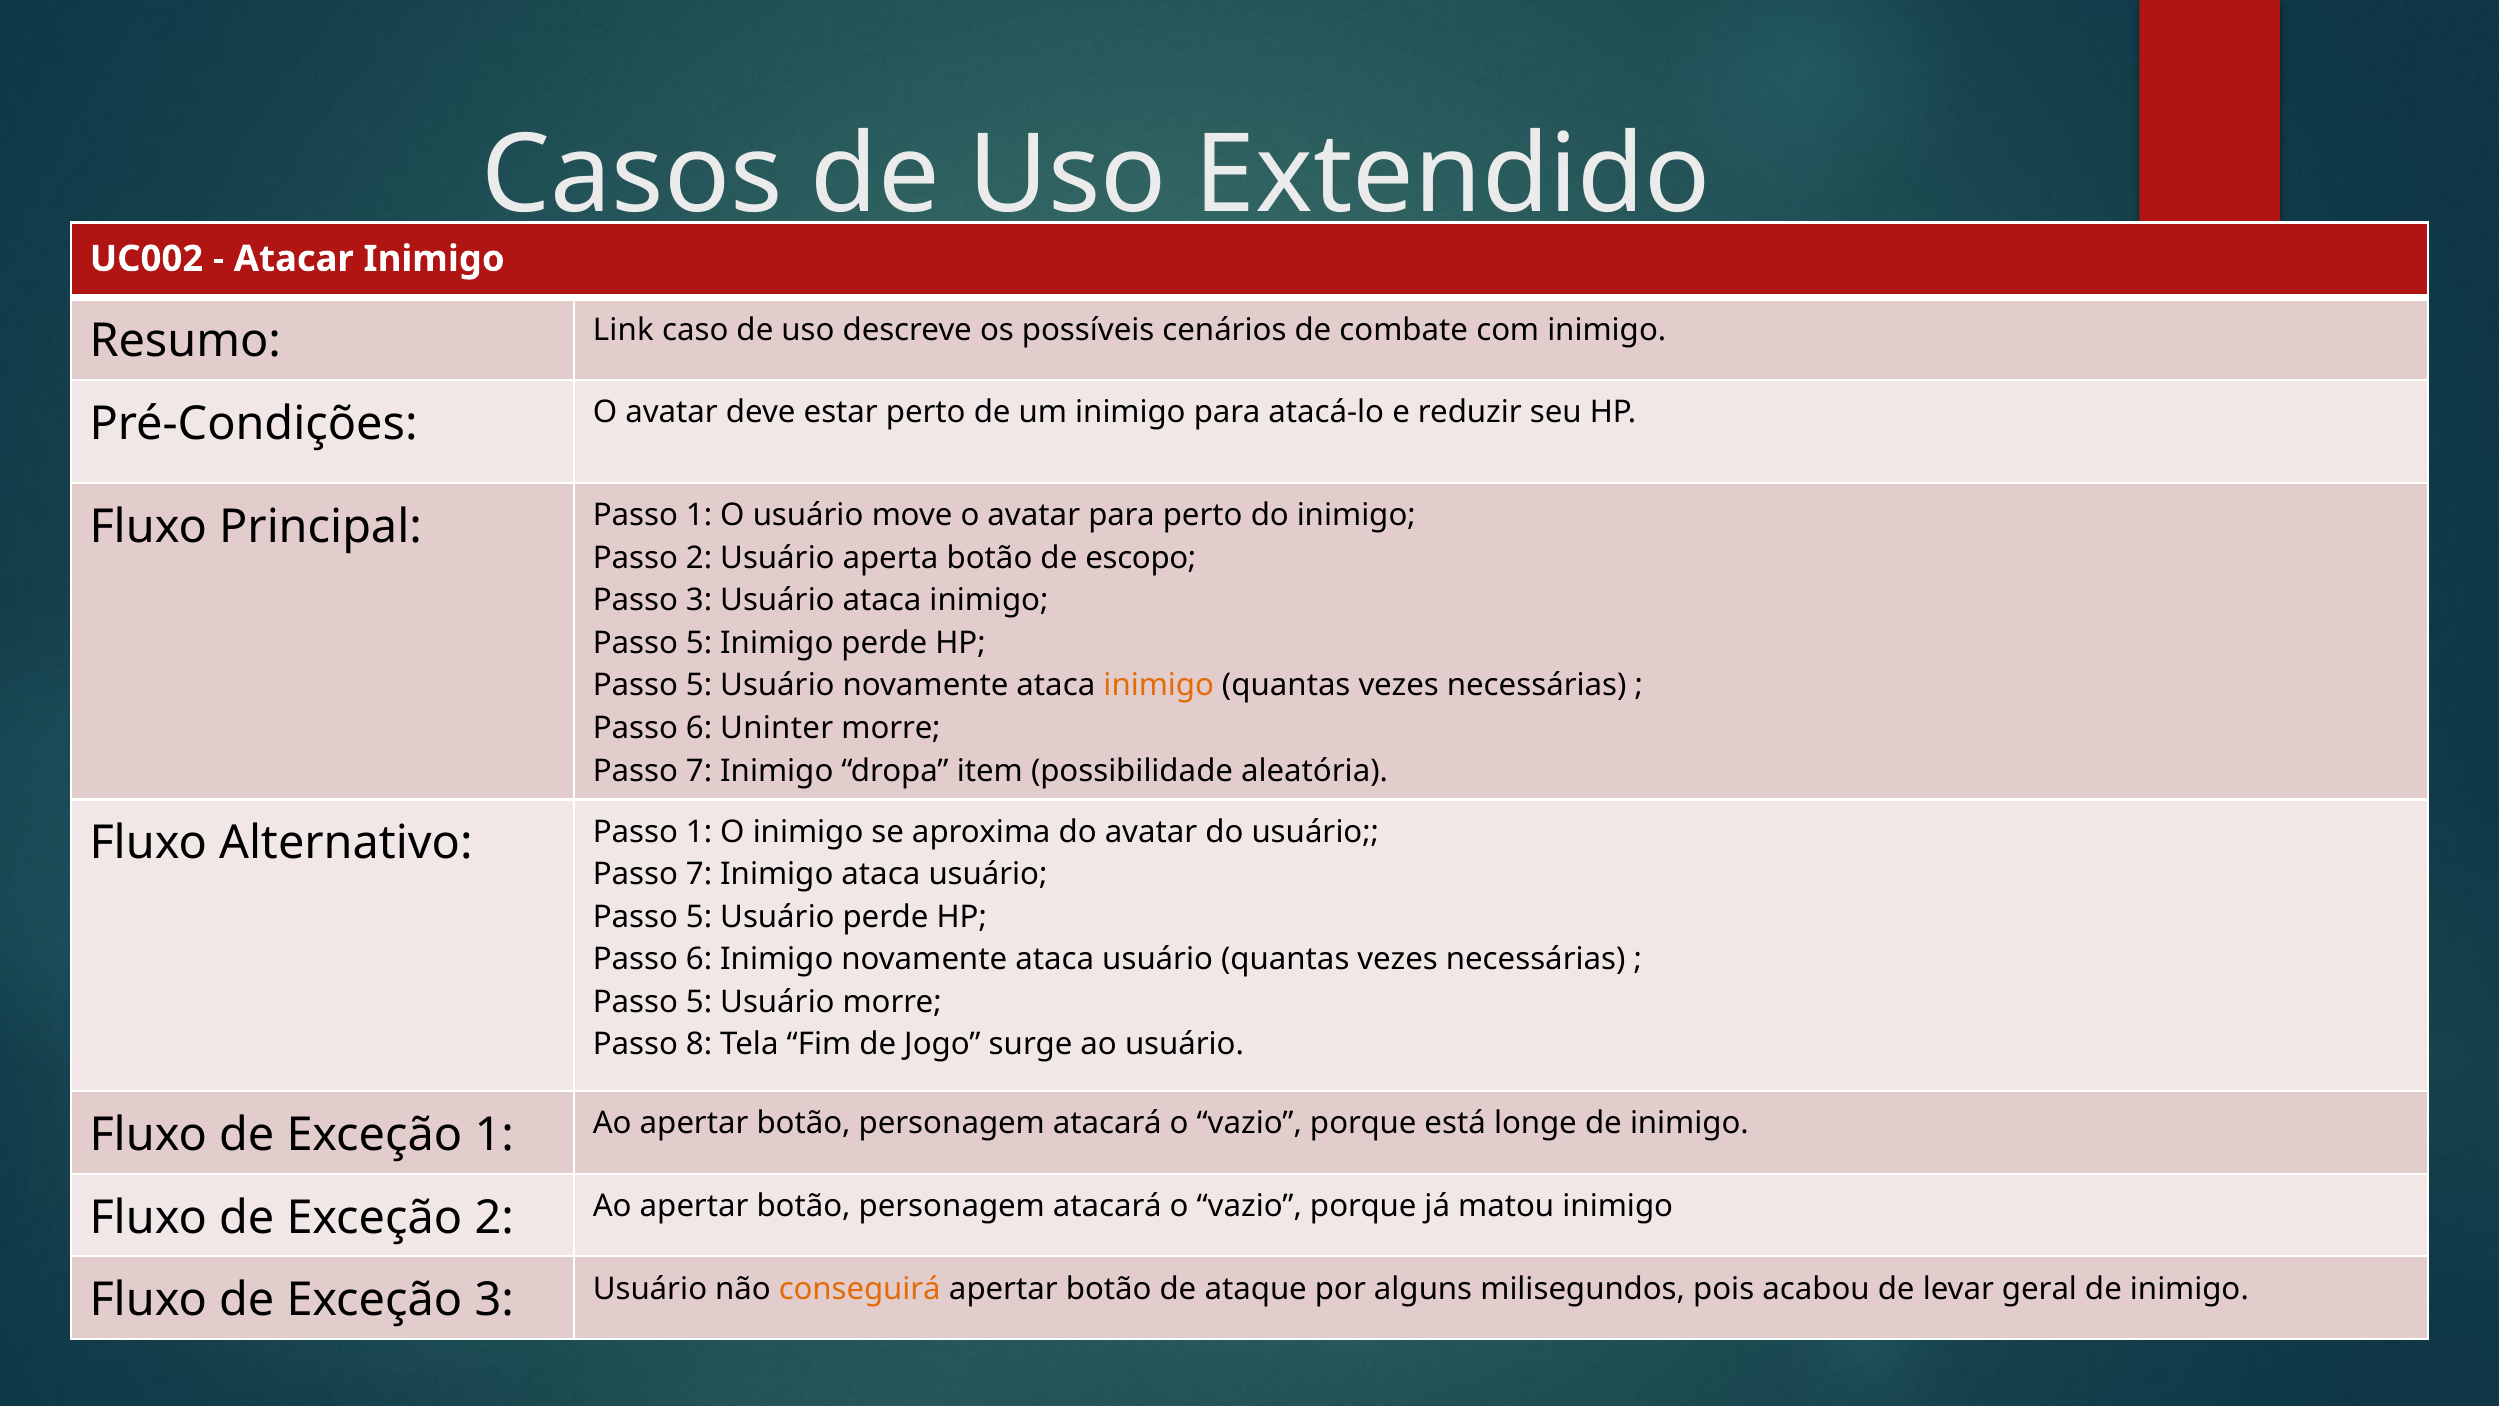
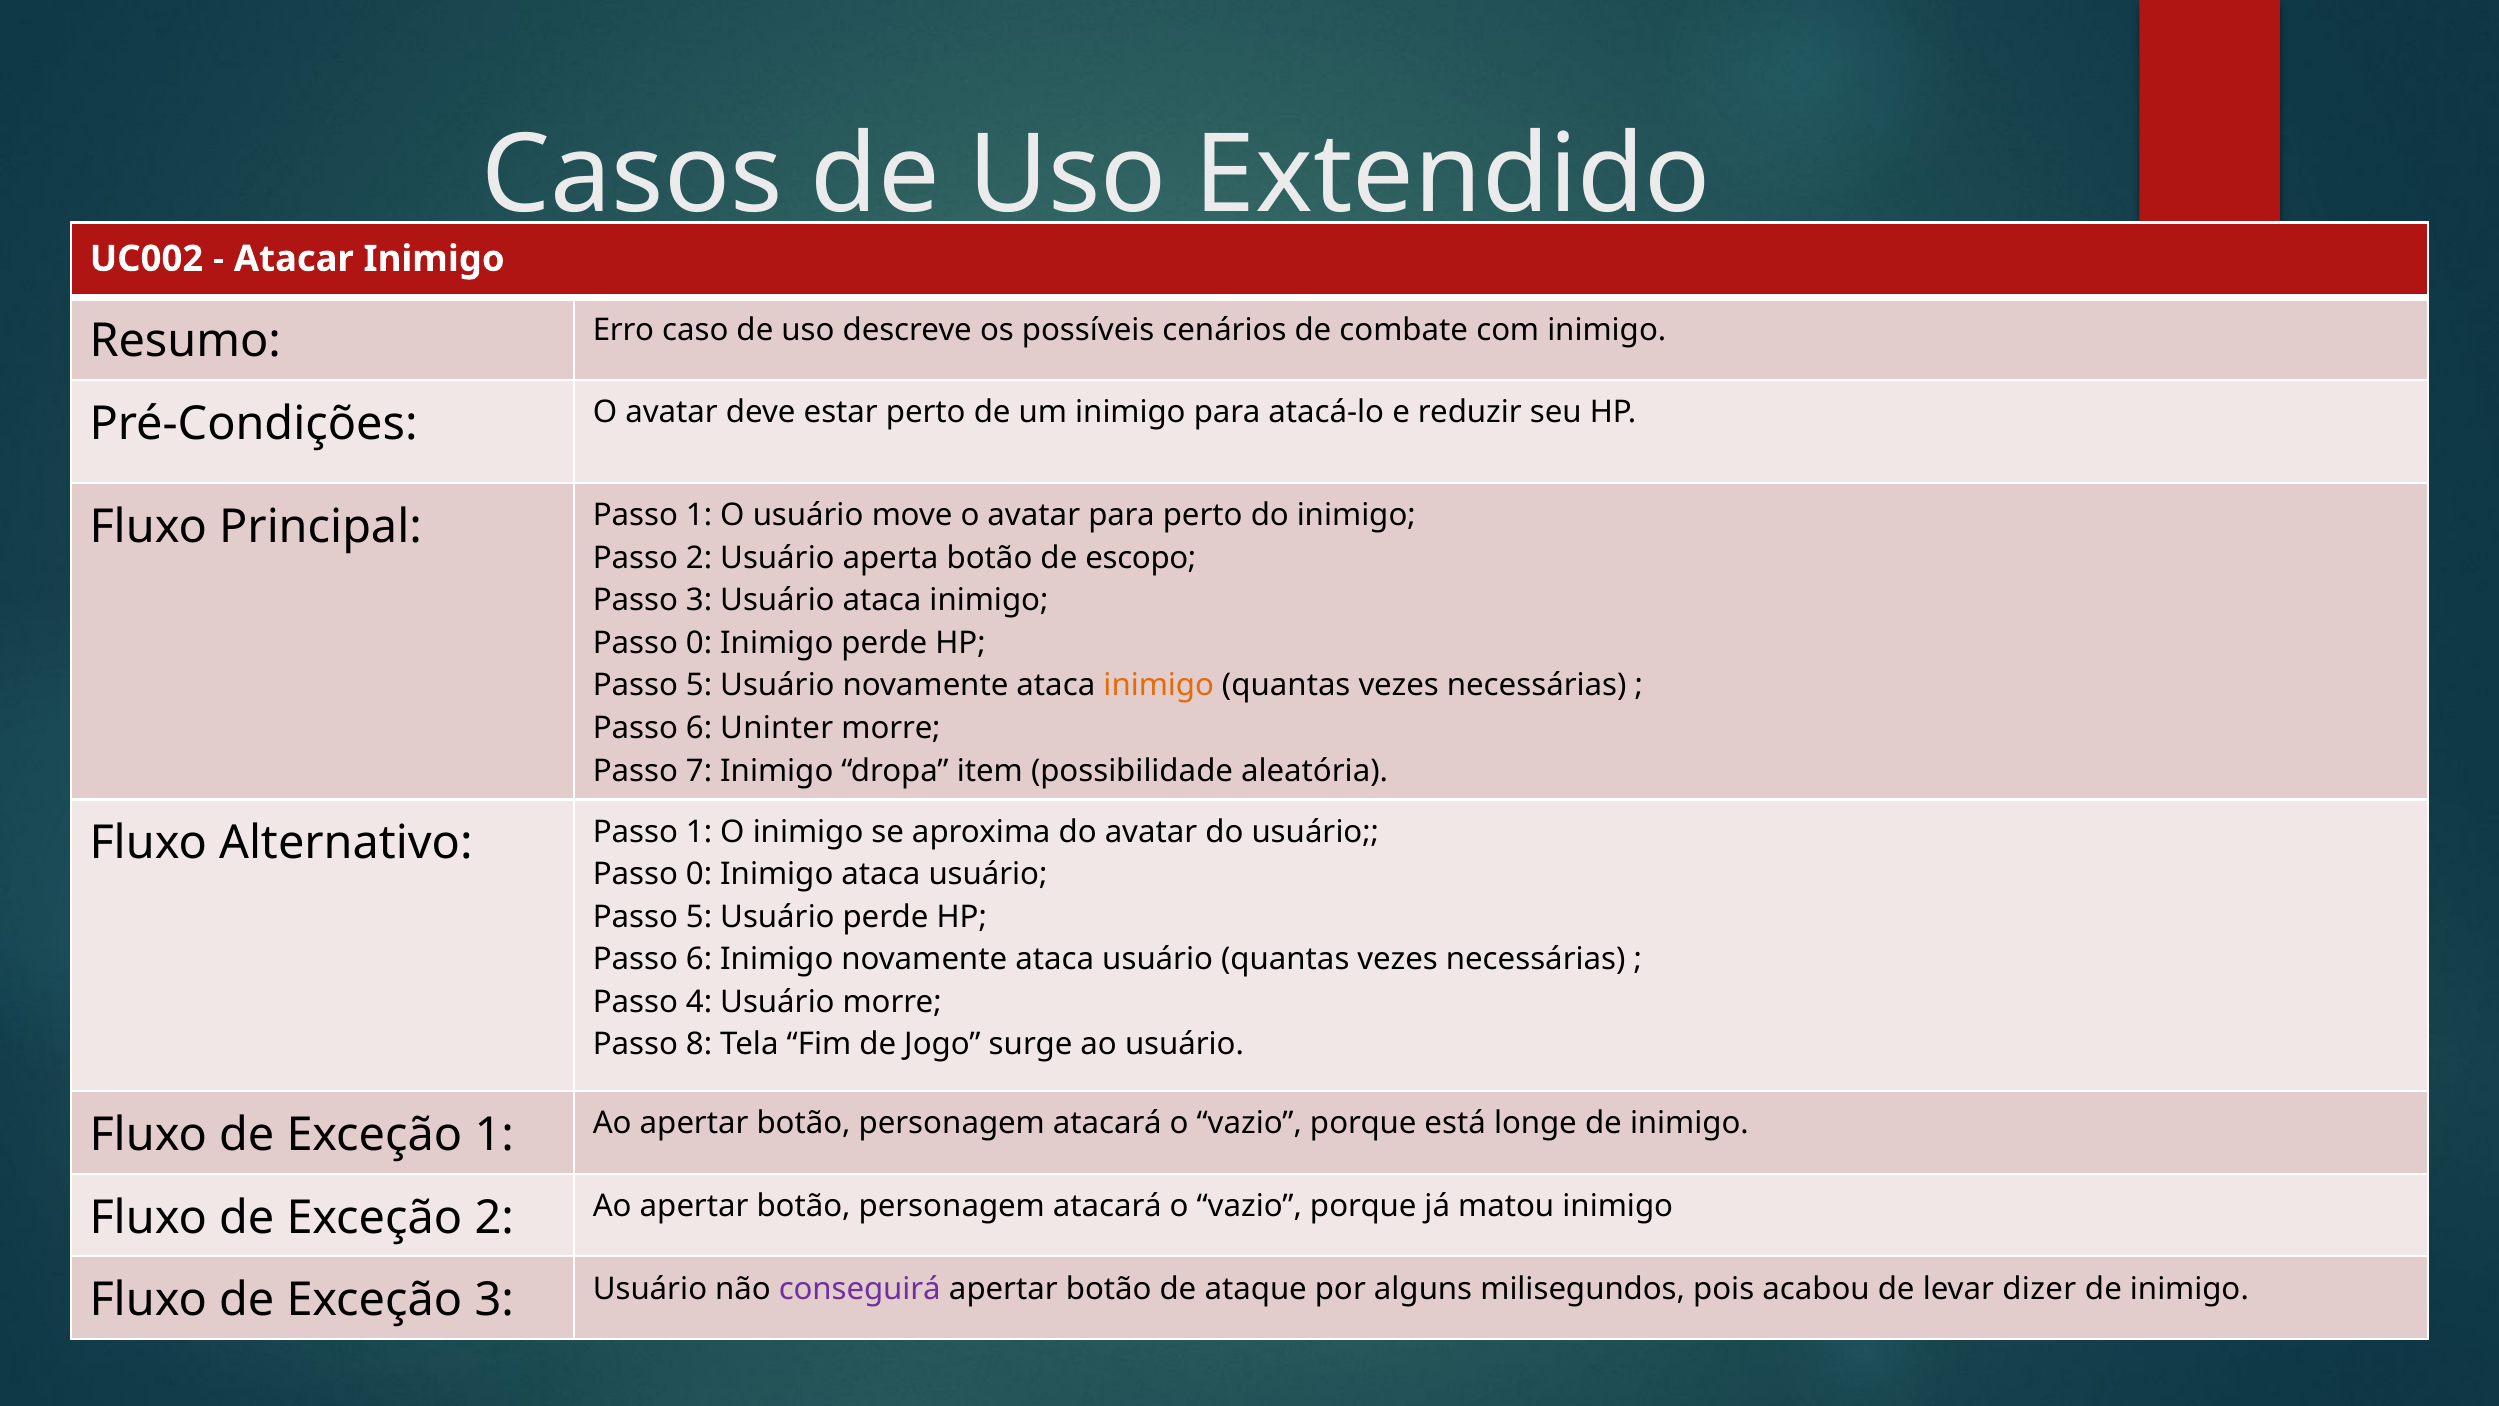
Link: Link -> Erro
5 at (699, 643): 5 -> 0
7 at (699, 874): 7 -> 0
5 at (699, 1002): 5 -> 4
conseguirá colour: orange -> purple
geral: geral -> dizer
